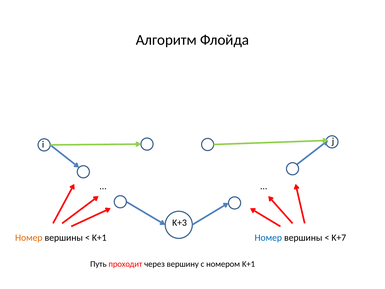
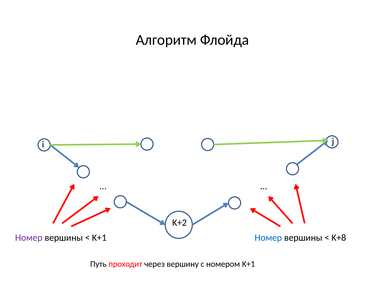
K+3: K+3 -> K+2
Номер at (29, 238) colour: orange -> purple
K+7: K+7 -> K+8
